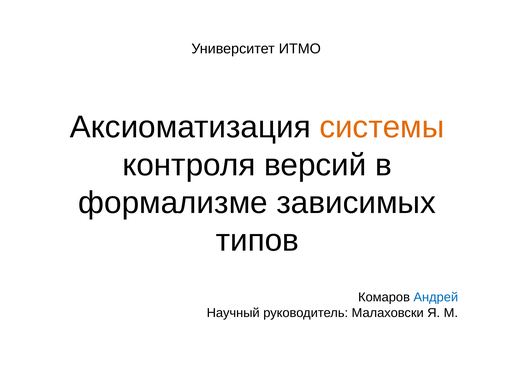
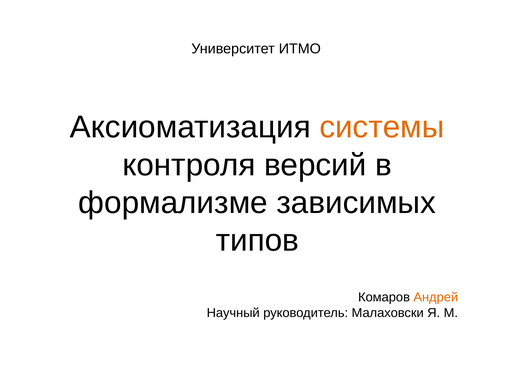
Андрей colour: blue -> orange
